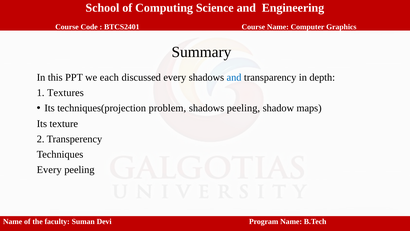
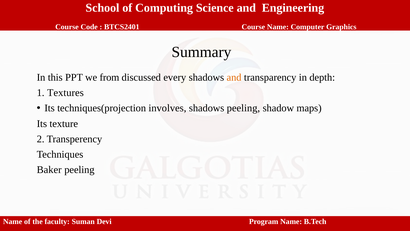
each: each -> from
and at (234, 77) colour: blue -> orange
problem: problem -> involves
Every at (49, 169): Every -> Baker
